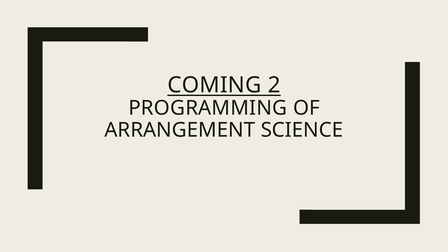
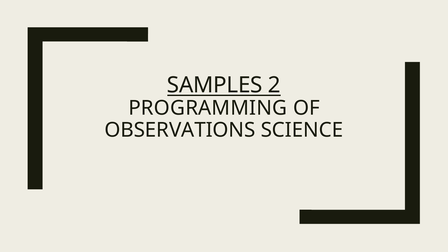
COMING: COMING -> SAMPLES
ARRANGEMENT: ARRANGEMENT -> OBSERVATIONS
